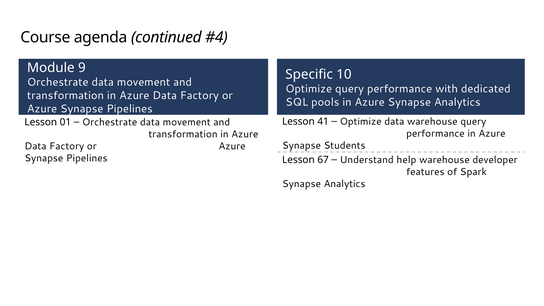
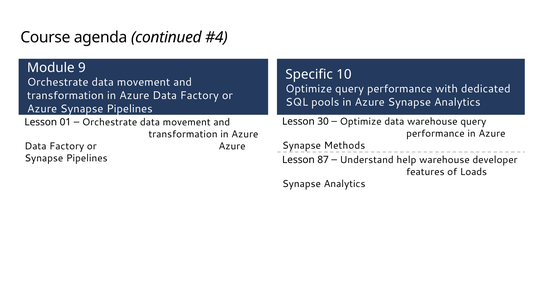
41: 41 -> 30
Students: Students -> Methods
67: 67 -> 87
Spark: Spark -> Loads
